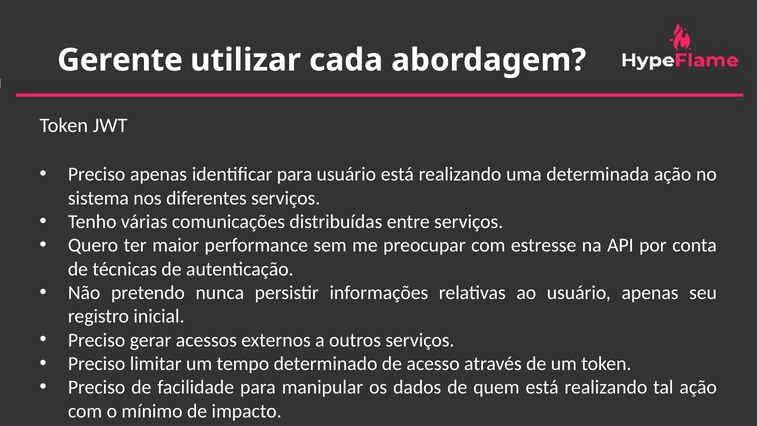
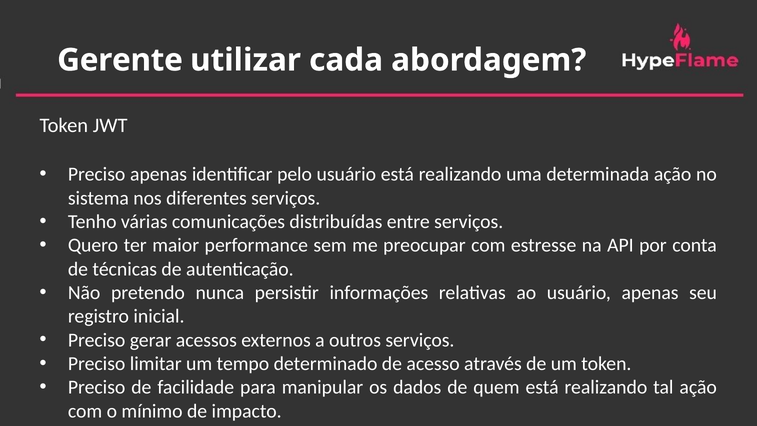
identificar para: para -> pelo
